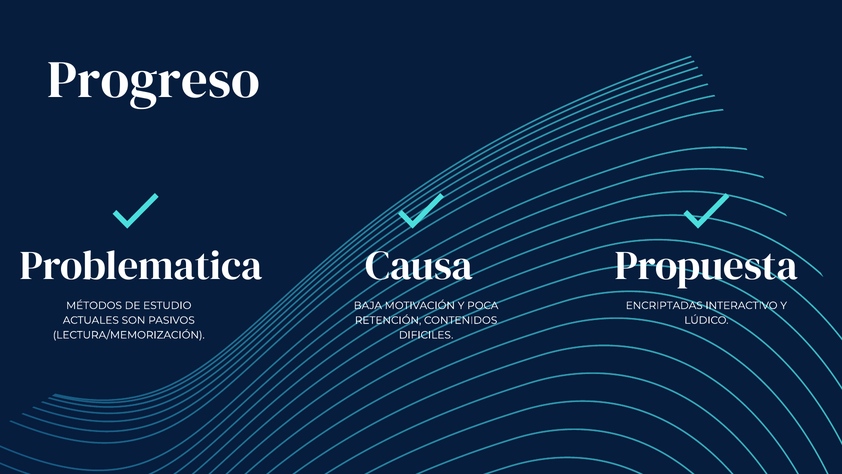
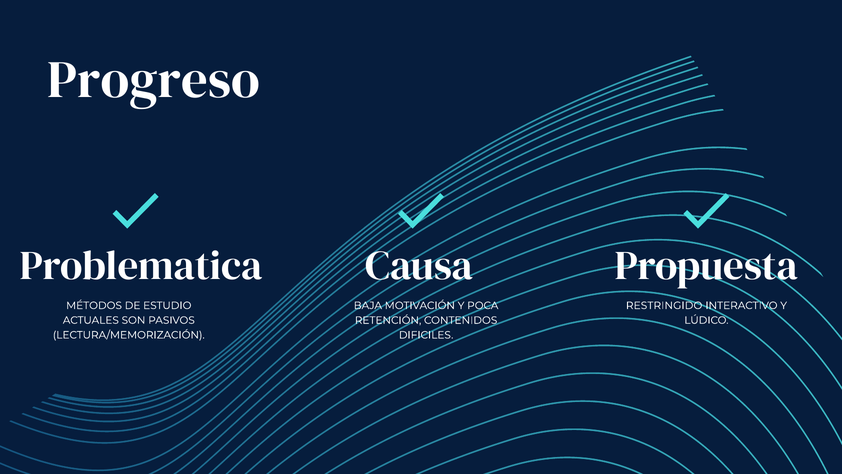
ENCRIPTADAS: ENCRIPTADAS -> RESTRINGIDO
